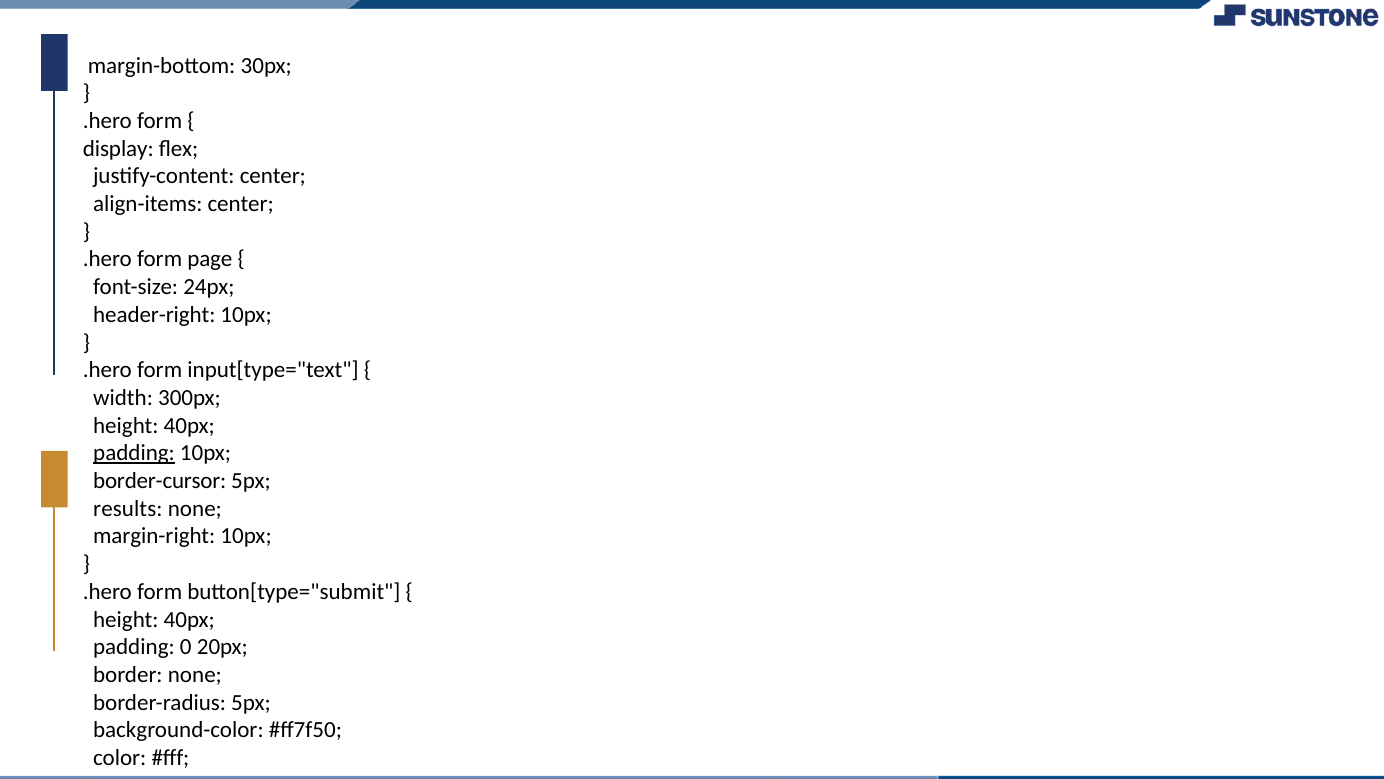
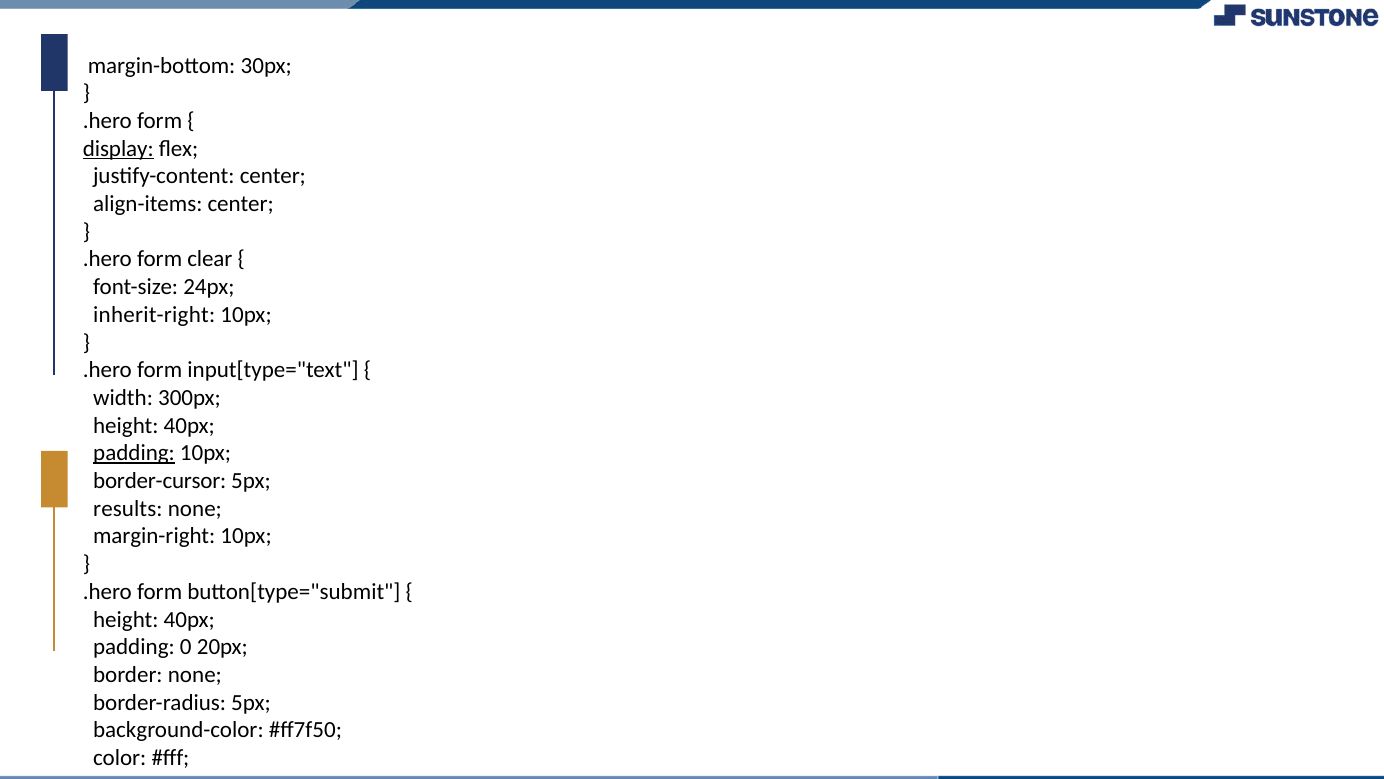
display underline: none -> present
page: page -> clear
header-right: header-right -> inherit-right
